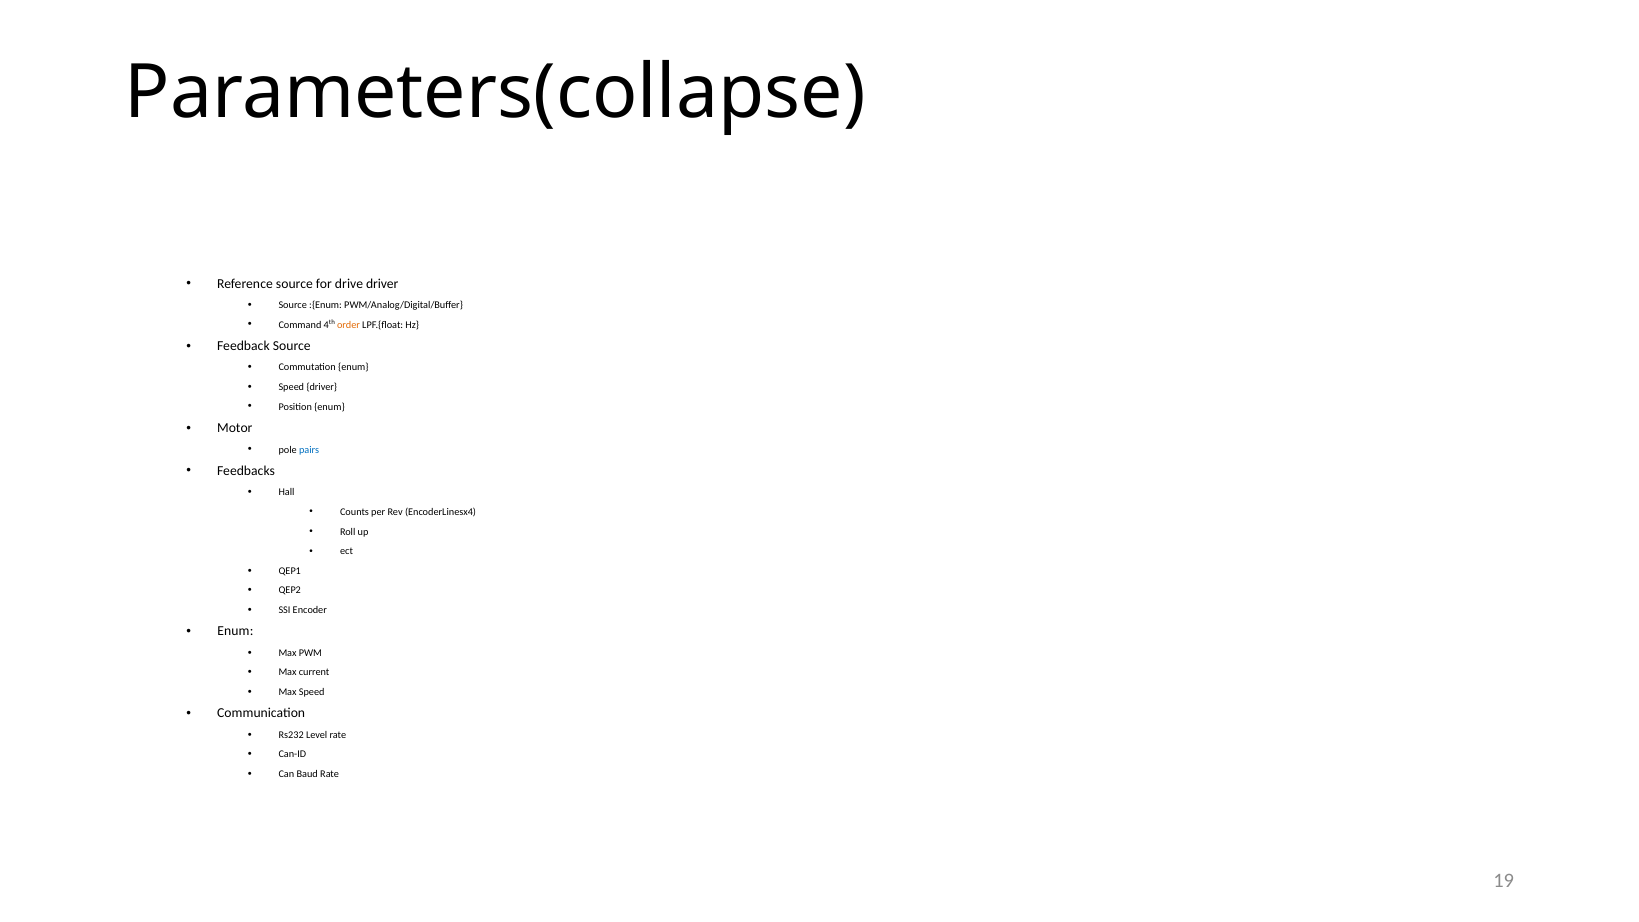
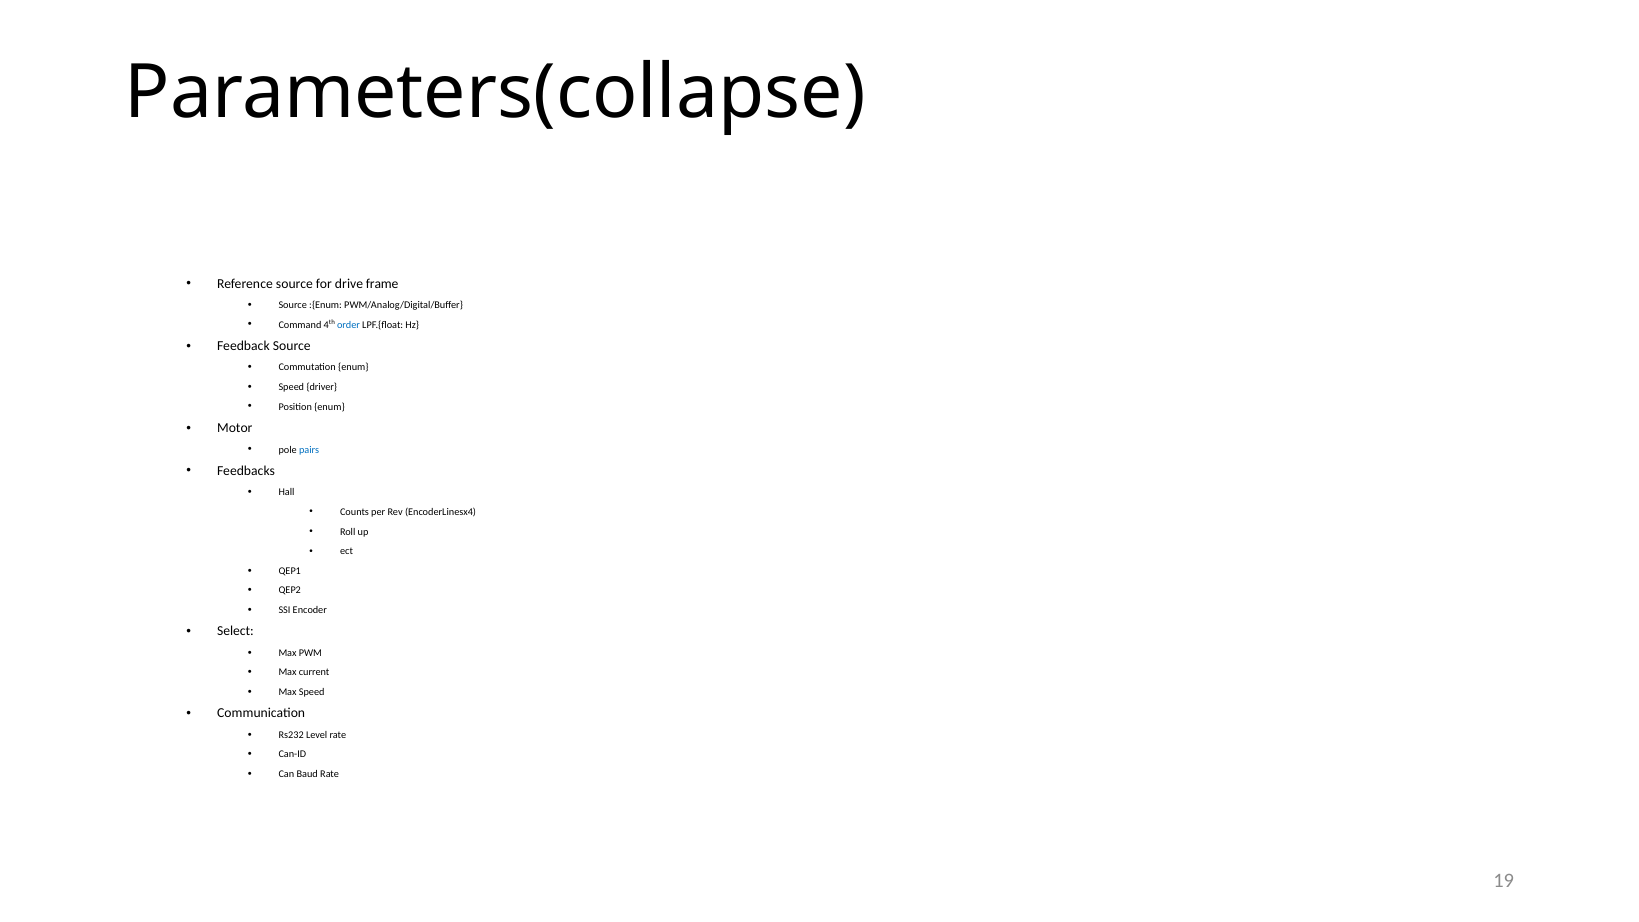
drive driver: driver -> frame
order colour: orange -> blue
Enum at (235, 631): Enum -> Select
